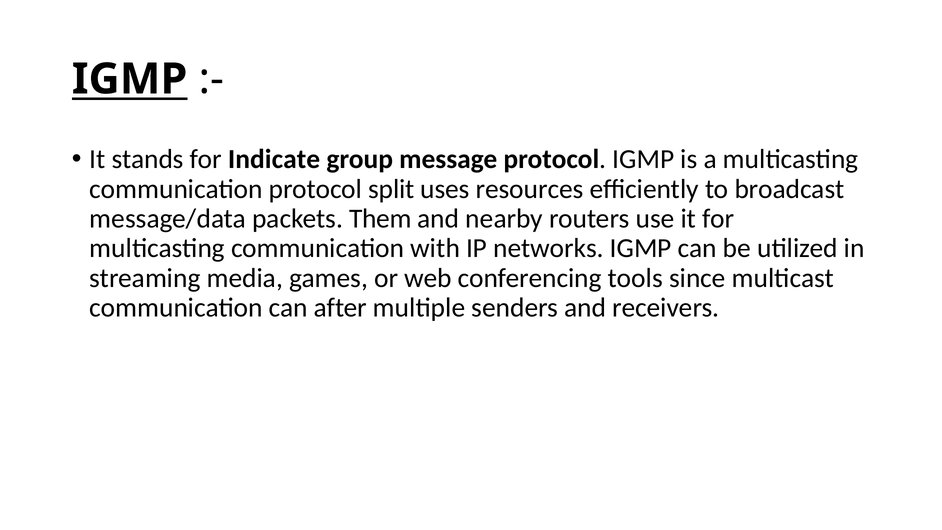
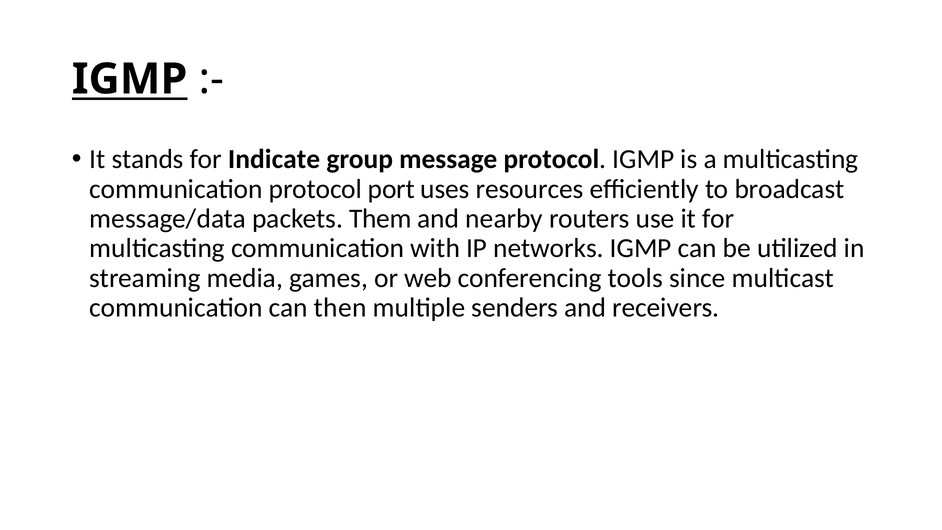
split: split -> port
after: after -> then
